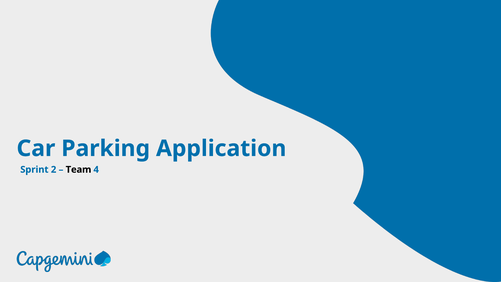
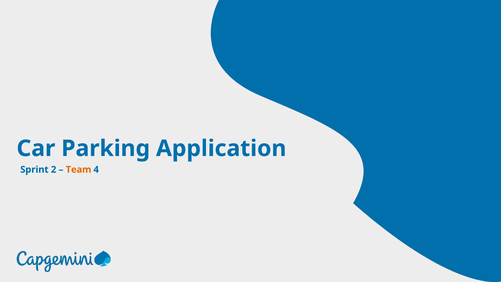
Team colour: black -> orange
